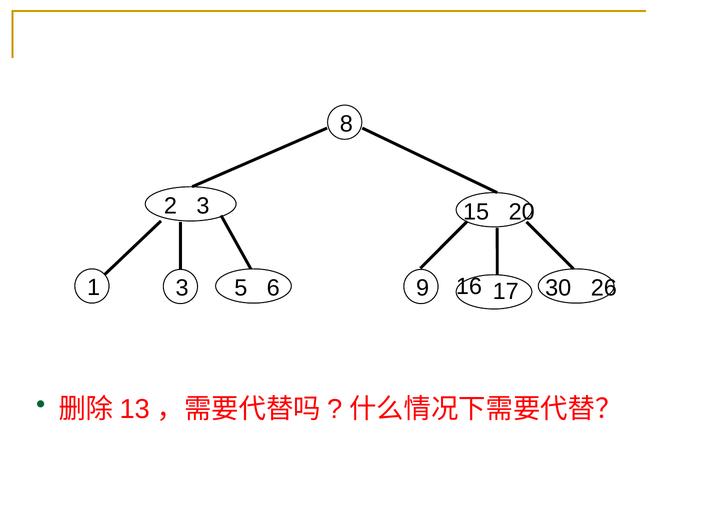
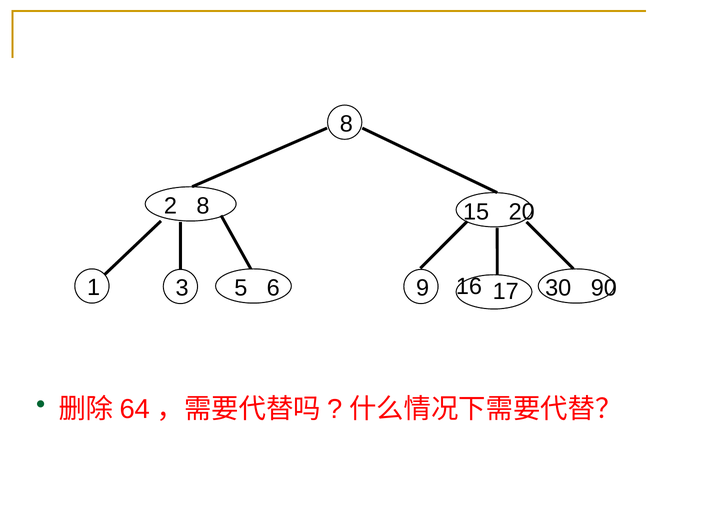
2 3: 3 -> 8
26: 26 -> 90
13: 13 -> 64
